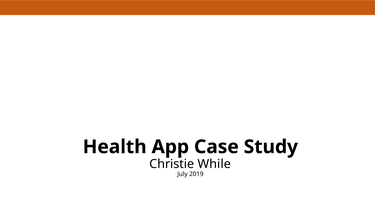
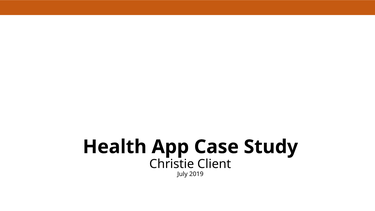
While: While -> Client
